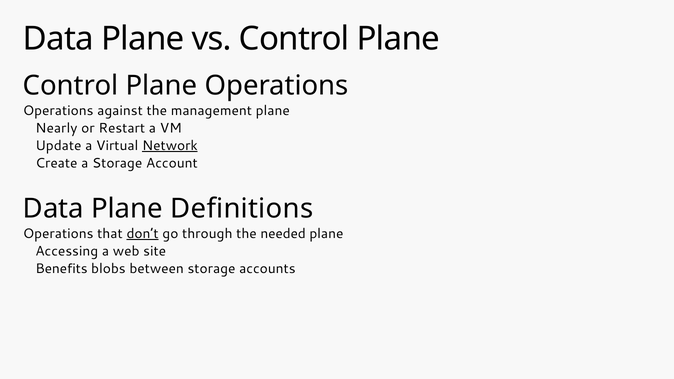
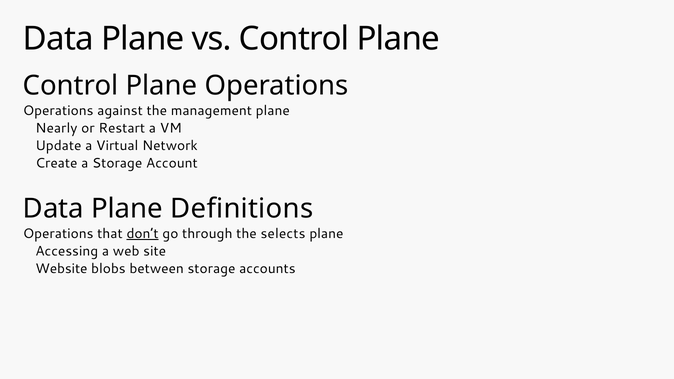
Network underline: present -> none
needed: needed -> selects
Benefits: Benefits -> Website
